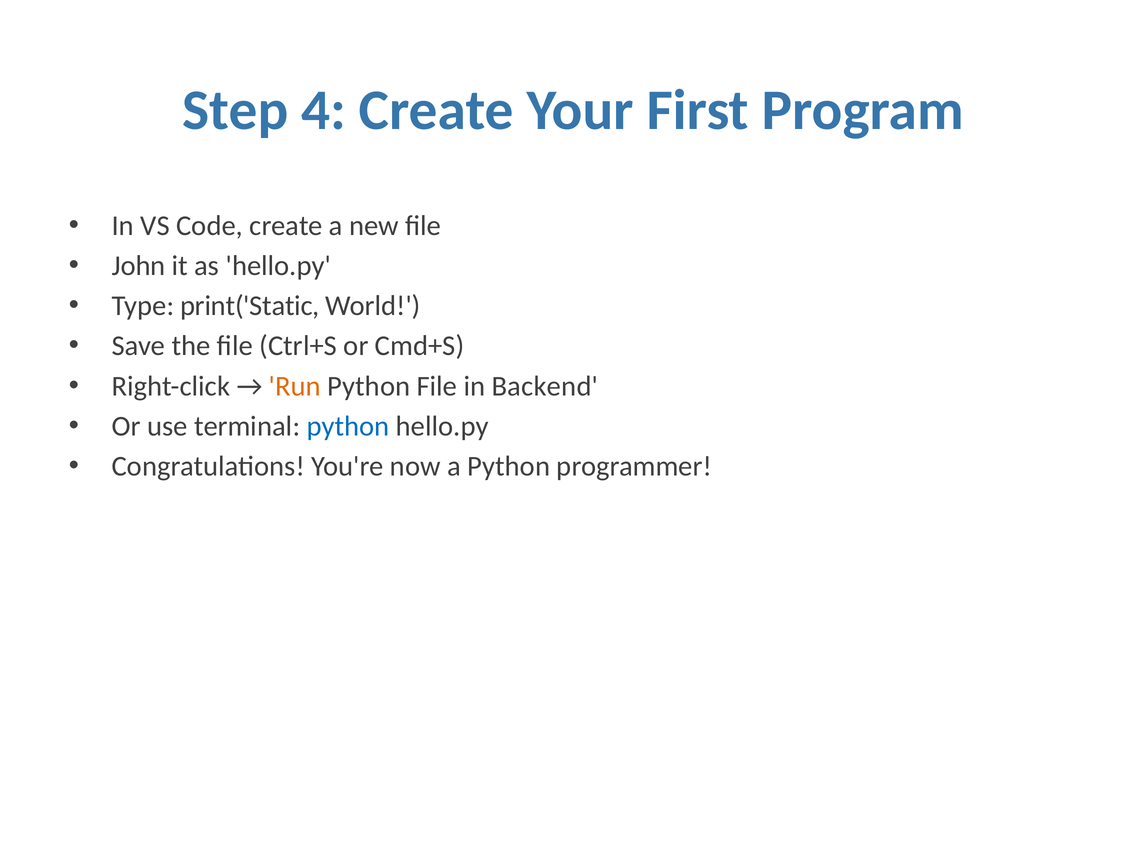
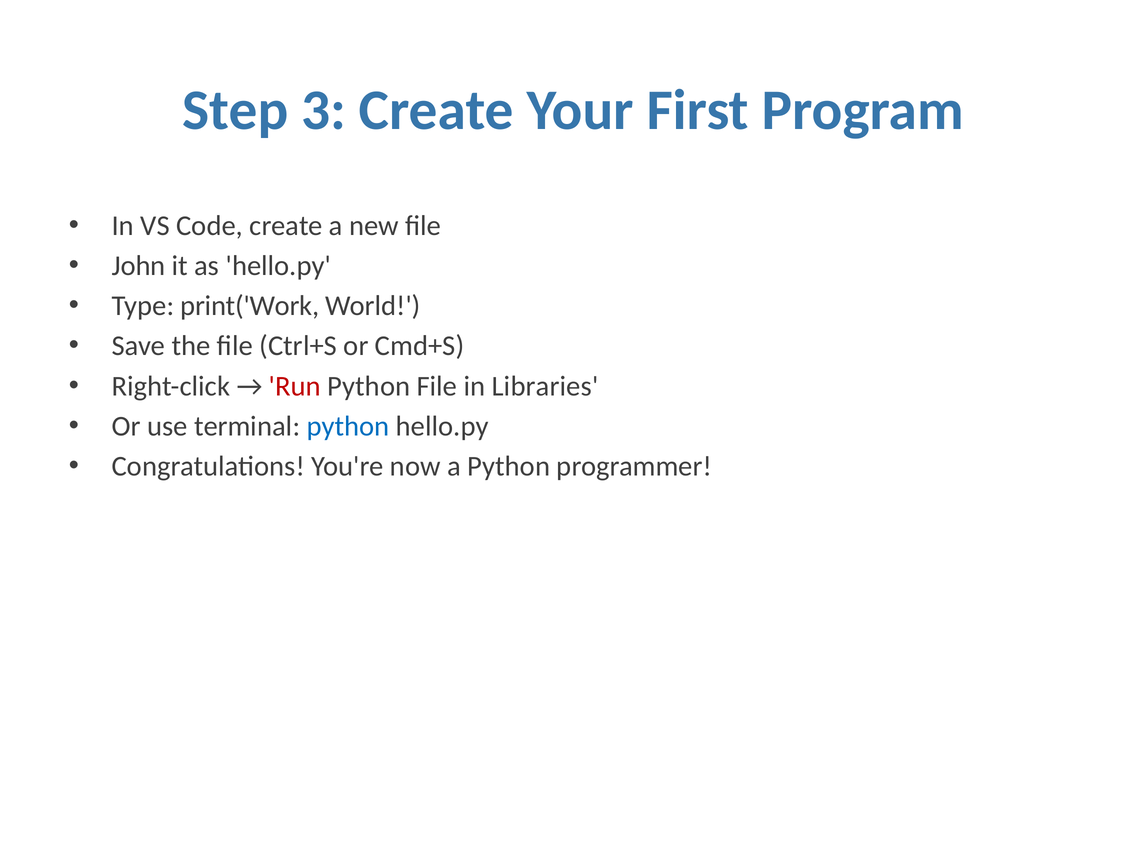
4: 4 -> 3
print('Static: print('Static -> print('Work
Run colour: orange -> red
Backend: Backend -> Libraries
